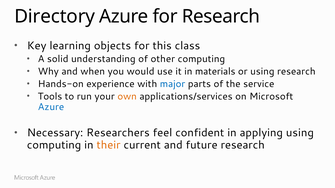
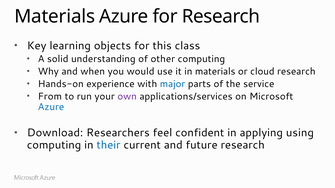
Directory at (55, 16): Directory -> Materials
or using: using -> cloud
Tools: Tools -> From
own colour: orange -> purple
Necessary: Necessary -> Download
their colour: orange -> blue
